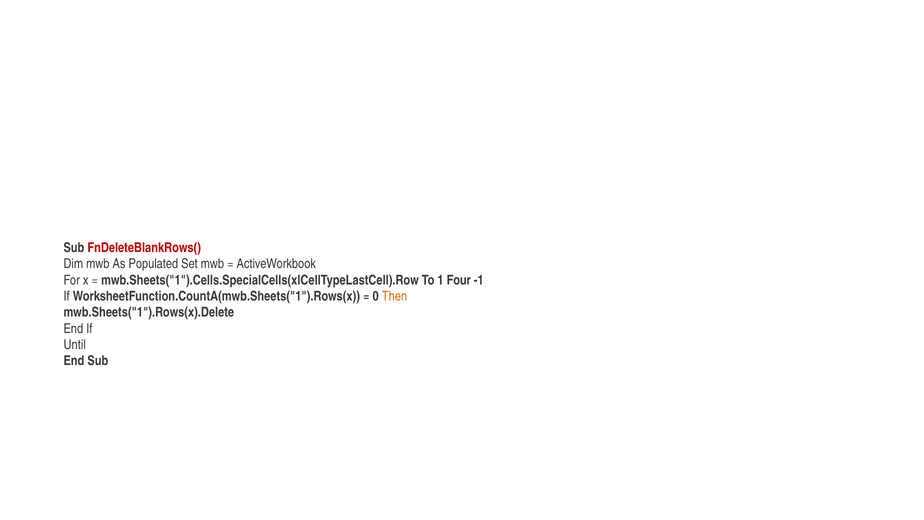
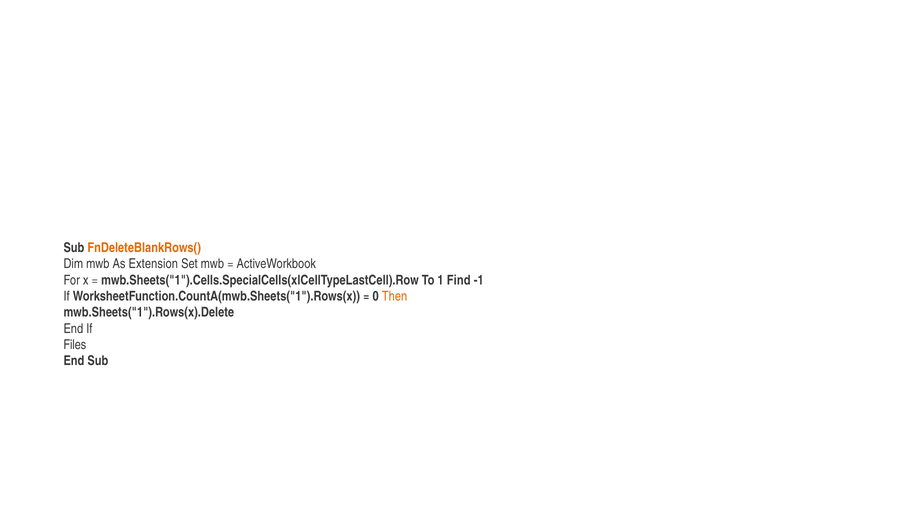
FnDeleteBlankRows( colour: red -> orange
Populated: Populated -> Extension
Four: Four -> Find
Until: Until -> Files
